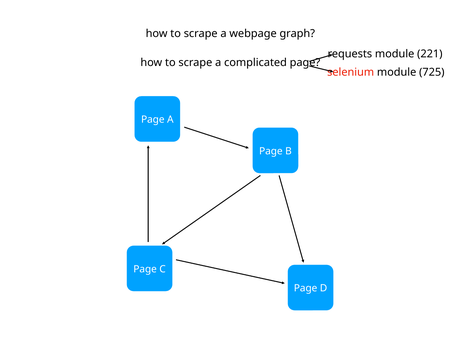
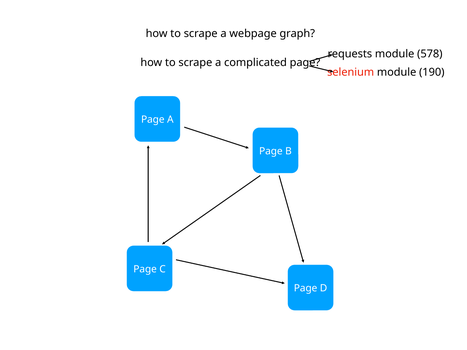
221: 221 -> 578
725: 725 -> 190
